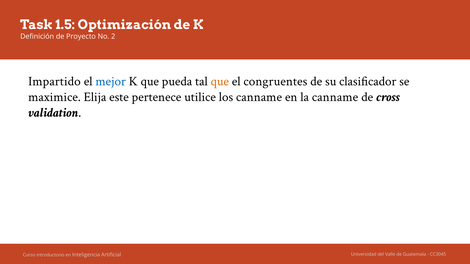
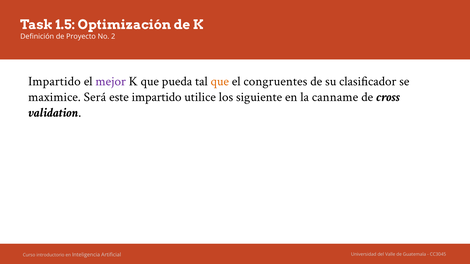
mejor colour: blue -> purple
Elija: Elija -> Será
este pertenece: pertenece -> impartido
los canname: canname -> siguiente
